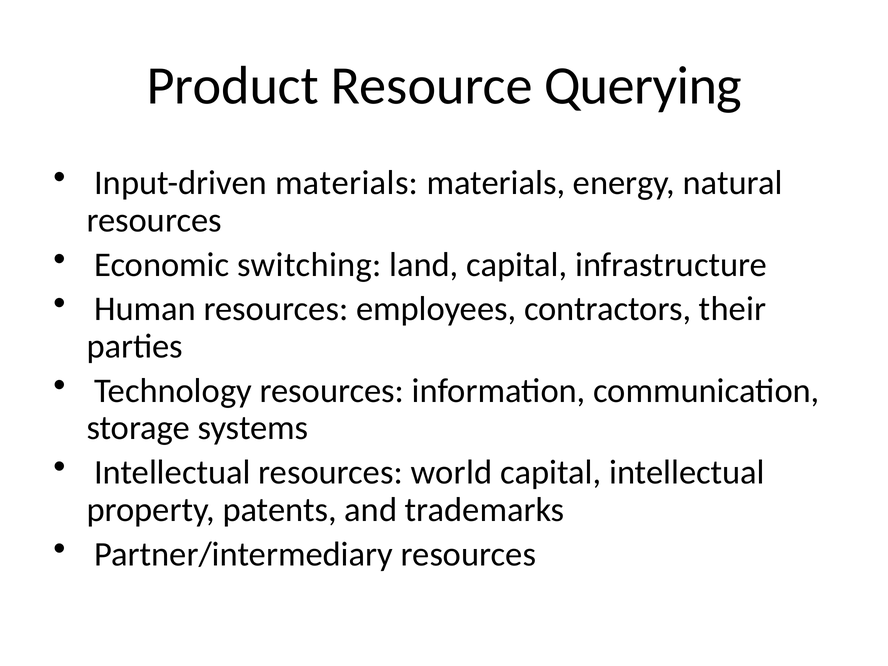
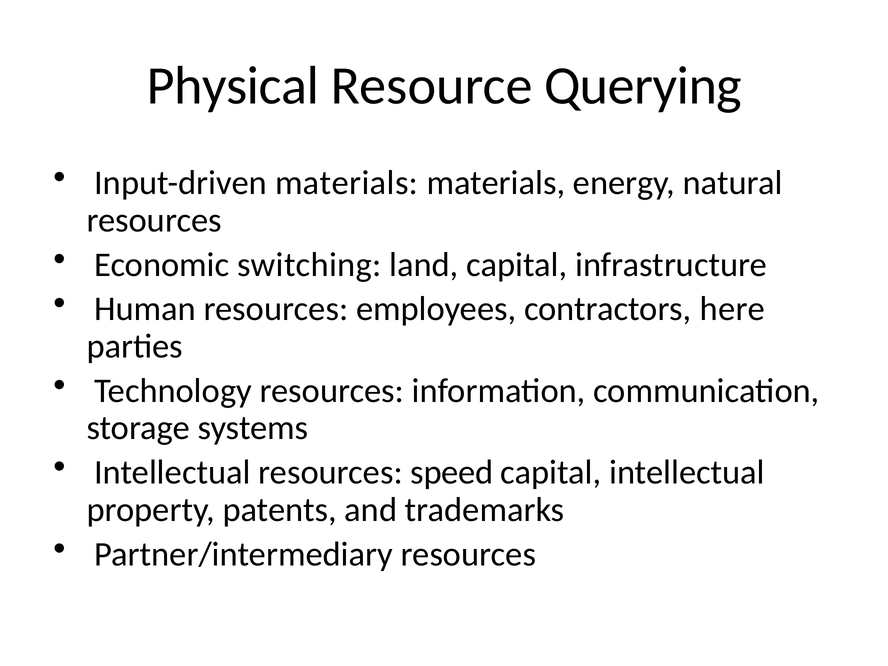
Product: Product -> Physical
their: their -> here
world: world -> speed
